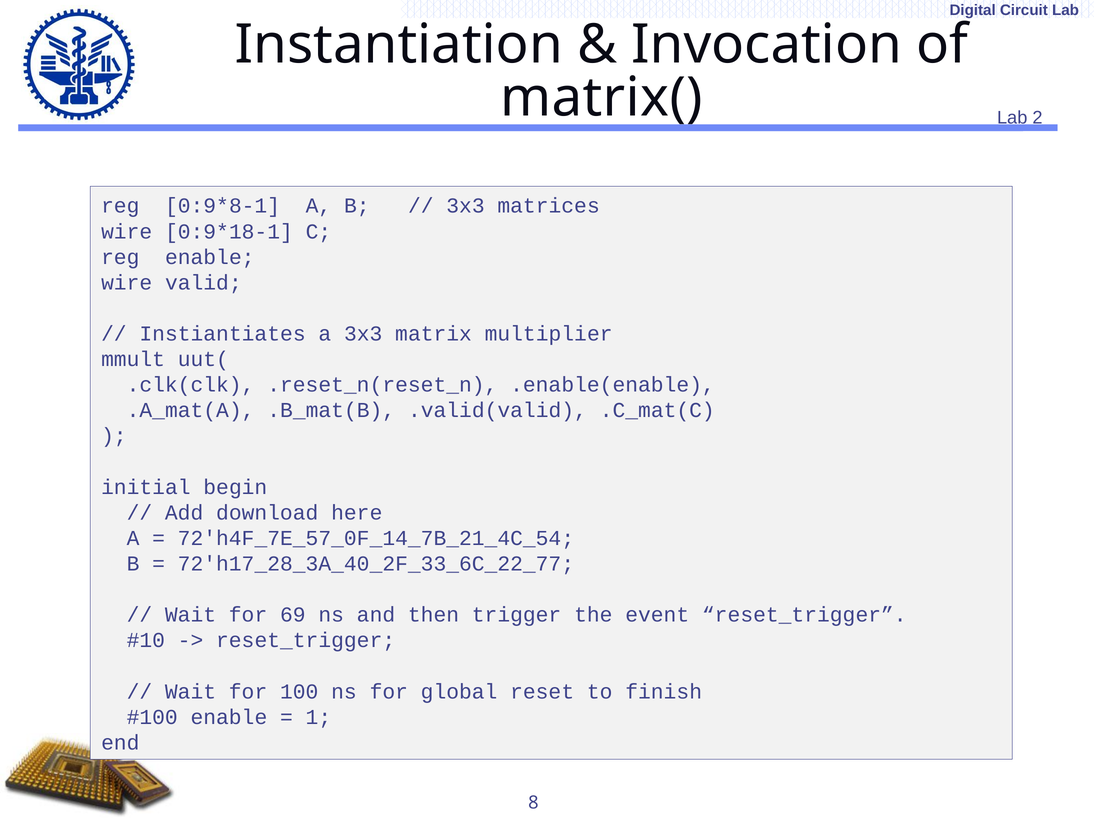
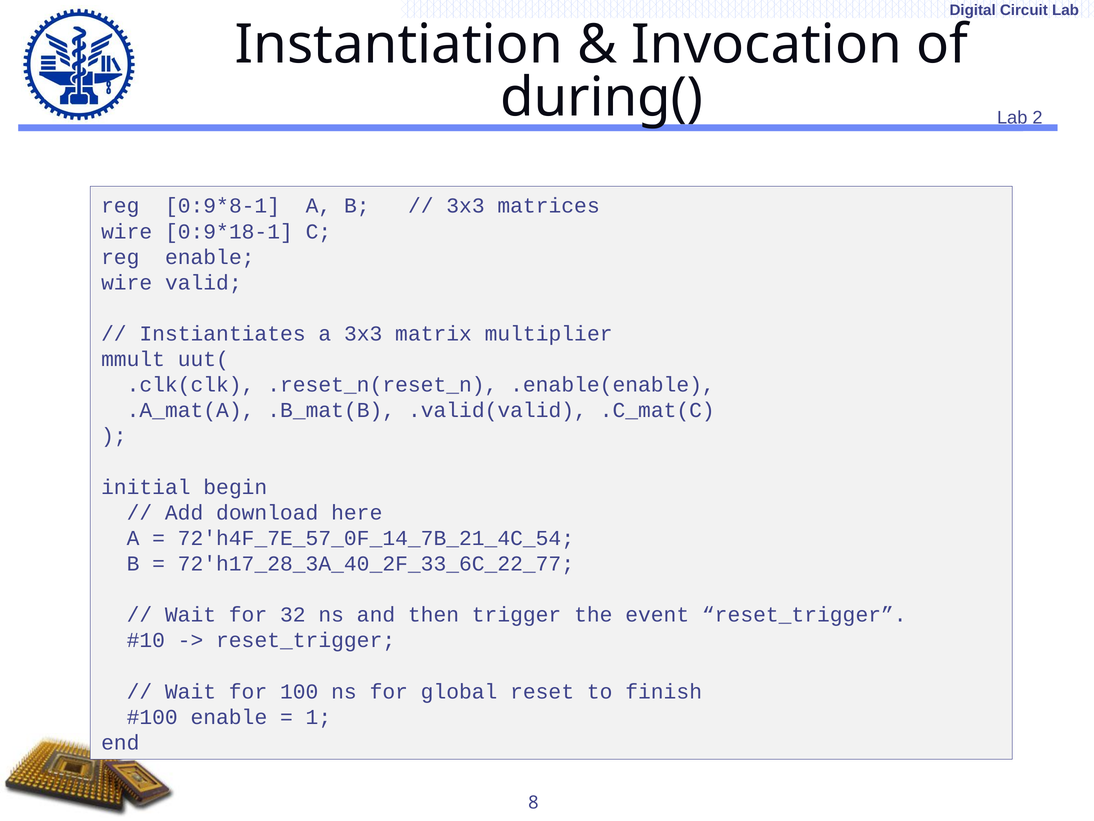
matrix(: matrix( -> during(
69: 69 -> 32
